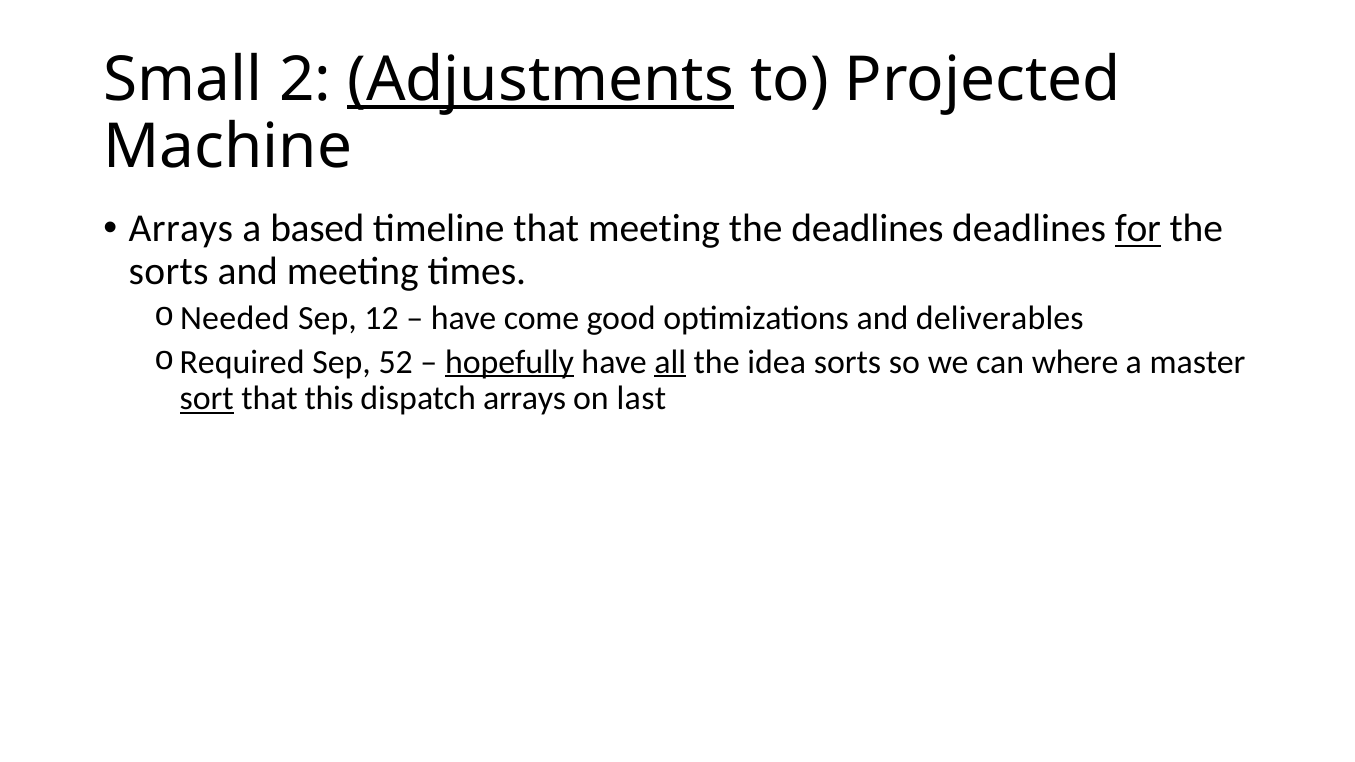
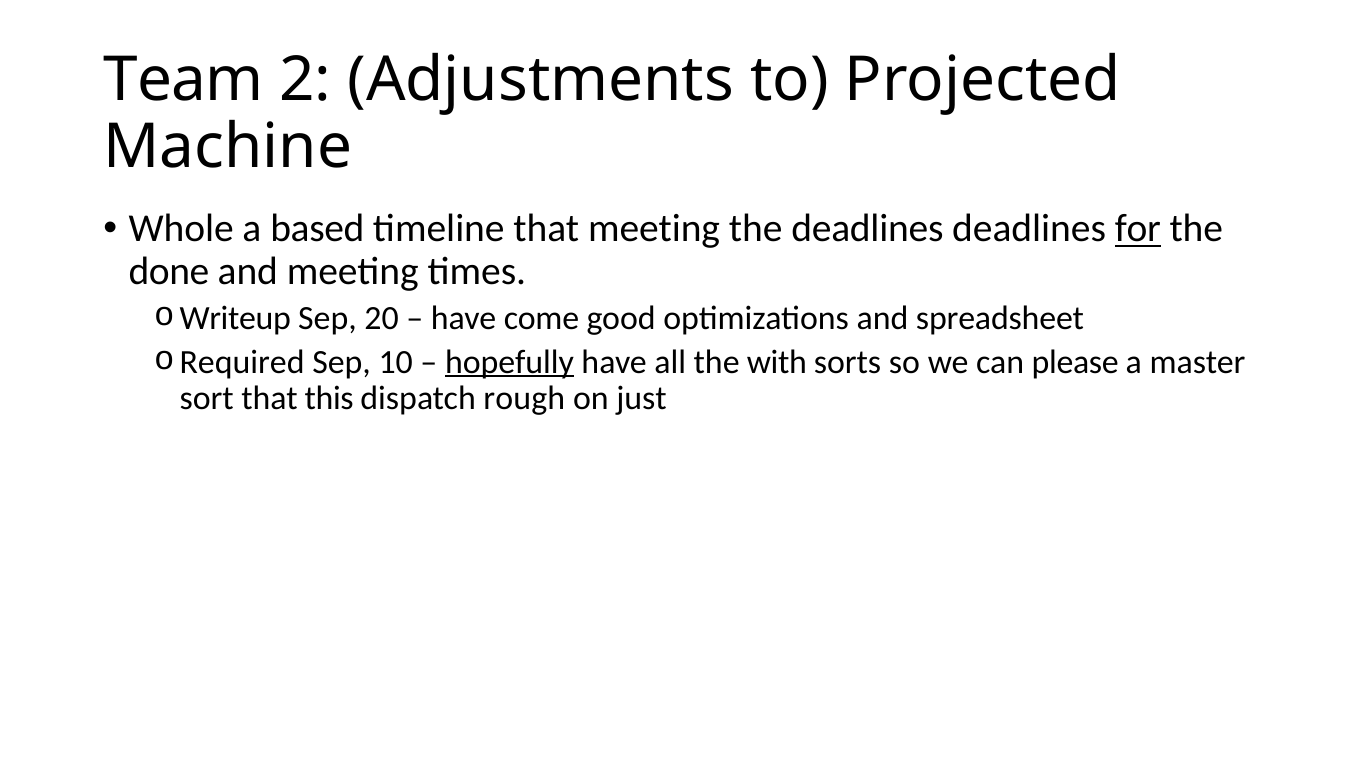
Small: Small -> Team
Adjustments underline: present -> none
Arrays at (181, 229): Arrays -> Whole
sorts at (169, 272): sorts -> done
Needed: Needed -> Writeup
12: 12 -> 20
deliverables: deliverables -> spreadsheet
52: 52 -> 10
all underline: present -> none
idea: idea -> with
where: where -> please
sort underline: present -> none
dispatch arrays: arrays -> rough
last: last -> just
